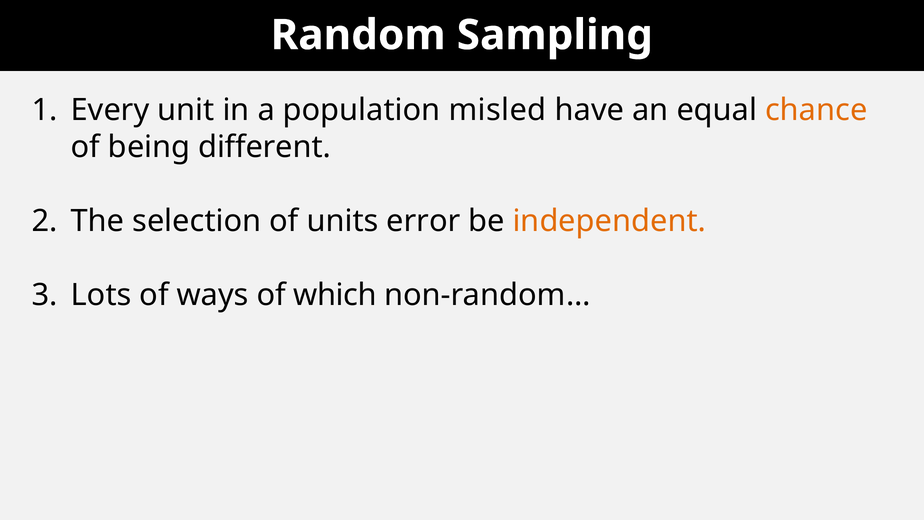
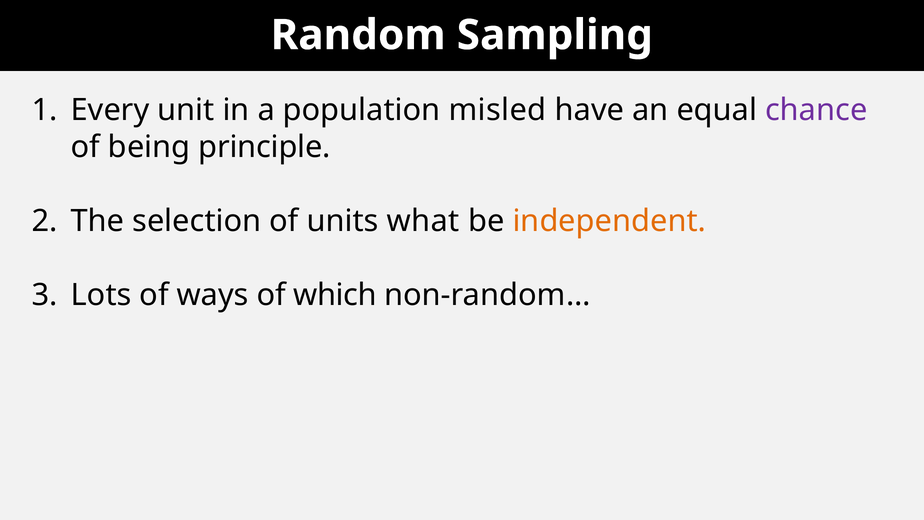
chance colour: orange -> purple
different: different -> principle
error: error -> what
